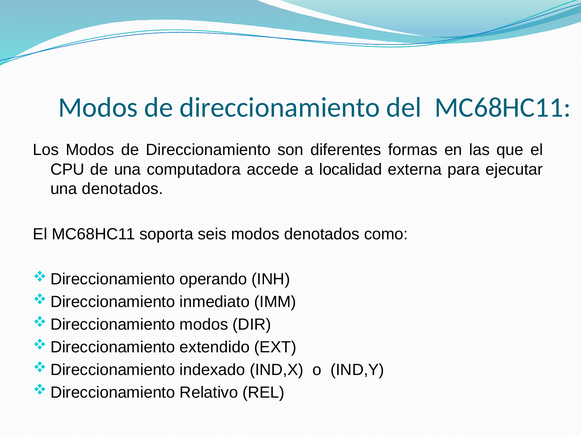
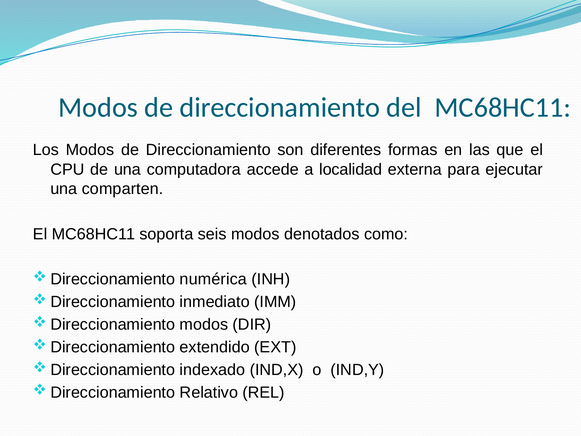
una denotados: denotados -> comparten
operando: operando -> numérica
